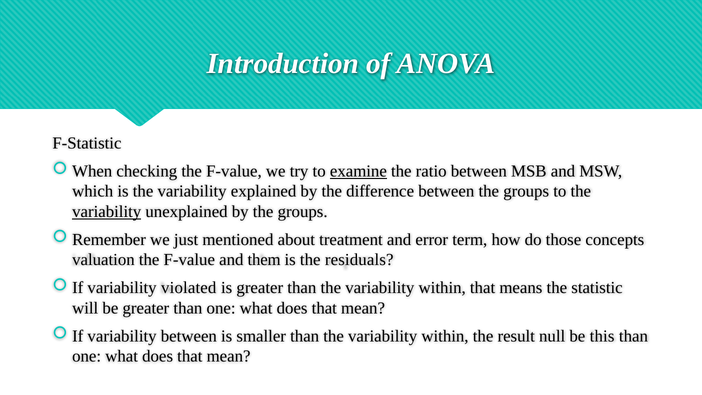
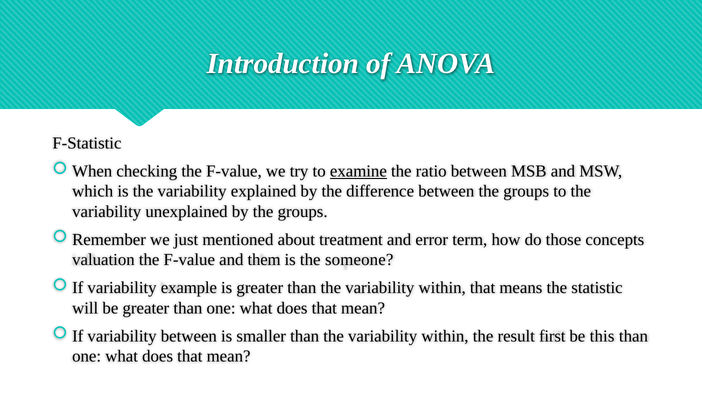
variability at (107, 211) underline: present -> none
residuals: residuals -> someone
violated: violated -> example
null: null -> first
